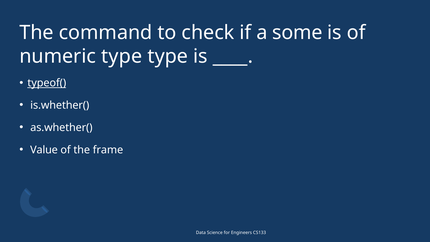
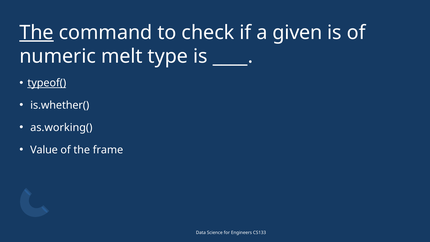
The at (37, 33) underline: none -> present
some: some -> given
numeric type: type -> melt
as.whether(: as.whether( -> as.working(
